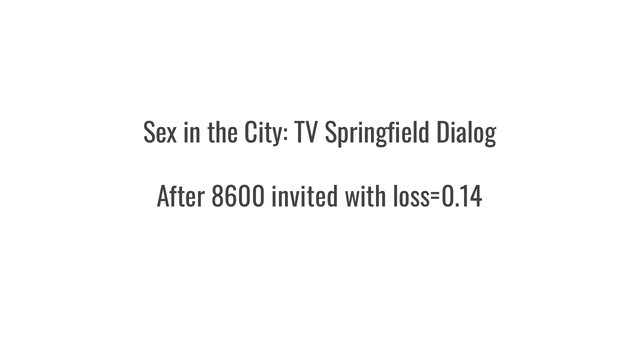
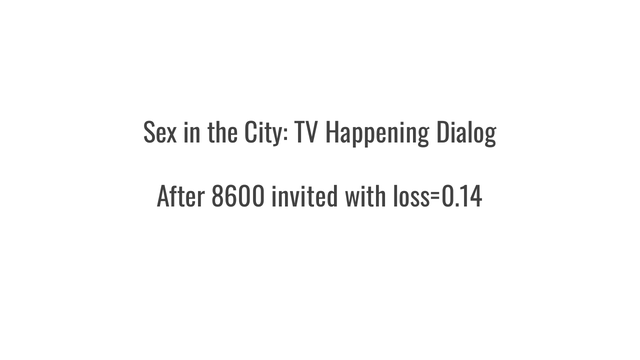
Springfield: Springfield -> Happening
